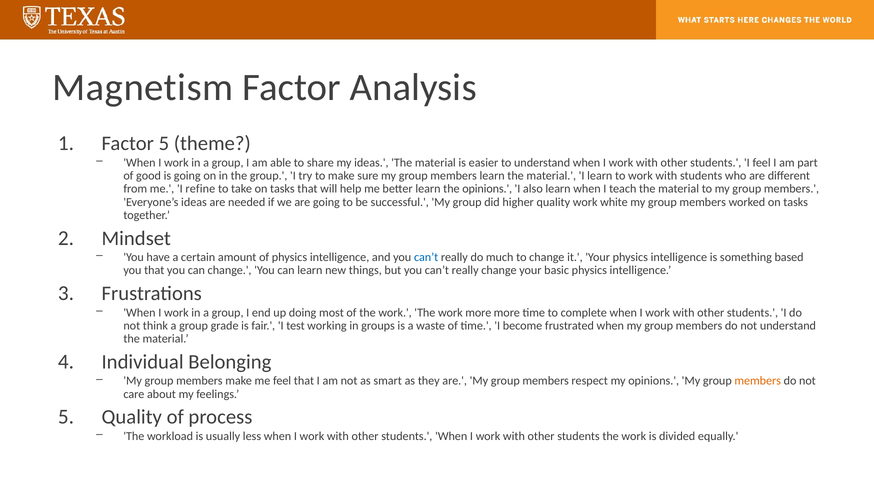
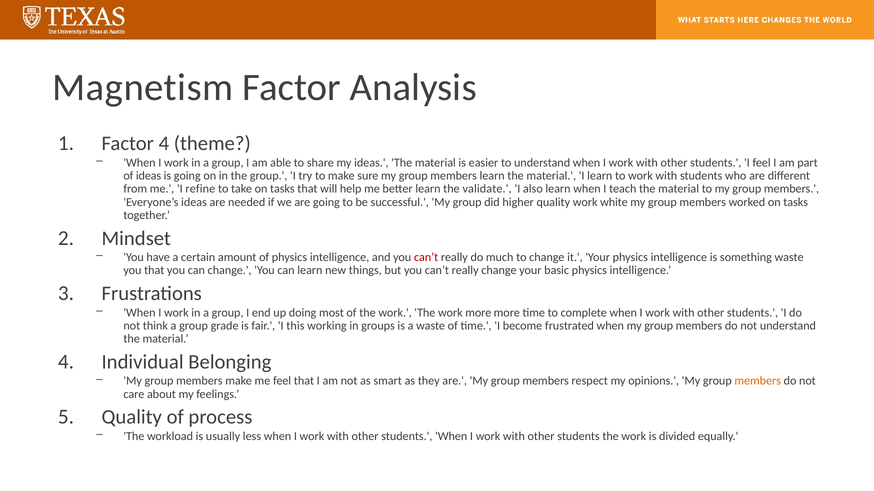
Factor 5: 5 -> 4
of good: good -> ideas
the opinions: opinions -> validate
can’t at (426, 258) colour: blue -> red
something based: based -> waste
test: test -> this
